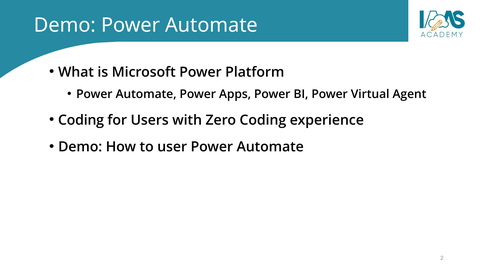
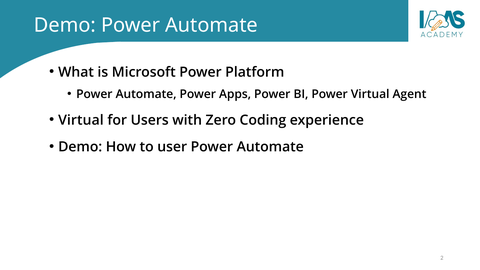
Coding at (81, 120): Coding -> Virtual
